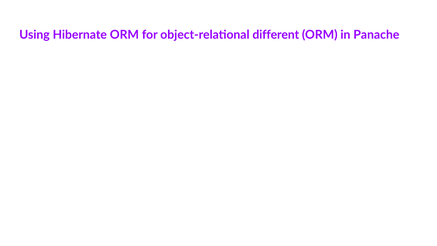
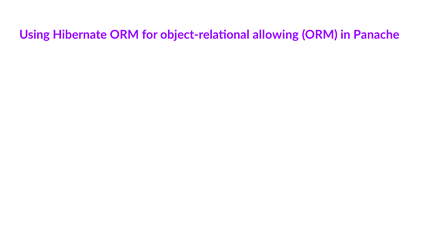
different: different -> allowing
